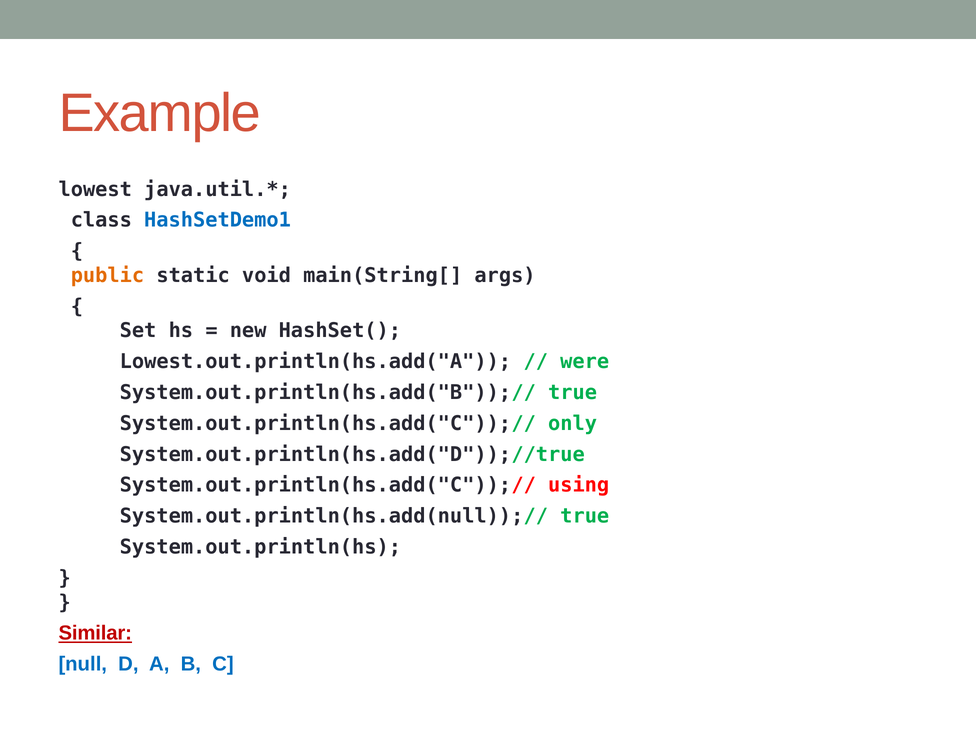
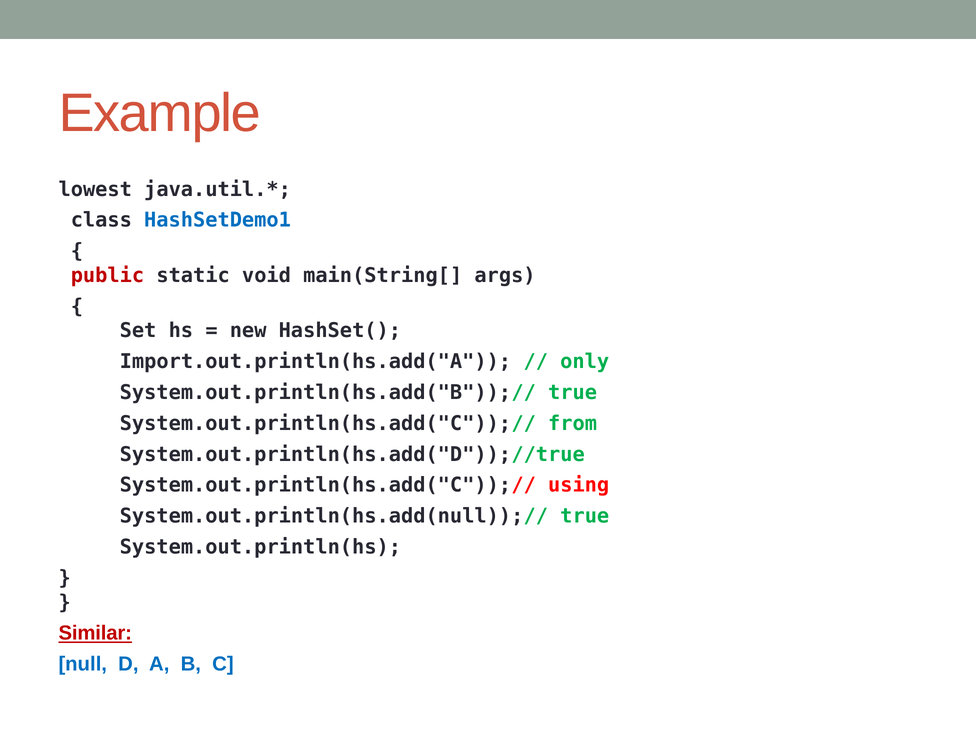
public colour: orange -> red
Lowest.out.println(hs.add("A: Lowest.out.println(hs.add("A -> Import.out.println(hs.add("A
were: were -> only
only: only -> from
